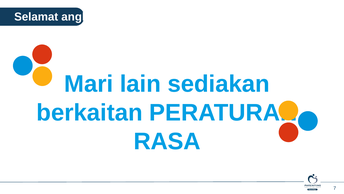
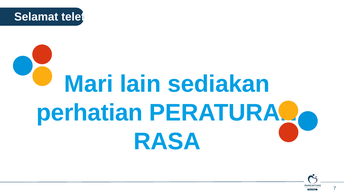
angkat: angkat -> telefon
berkaitan: berkaitan -> perhatian
